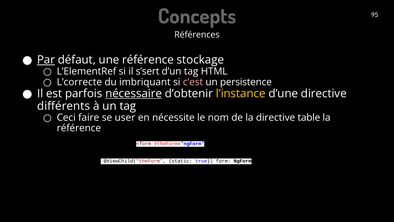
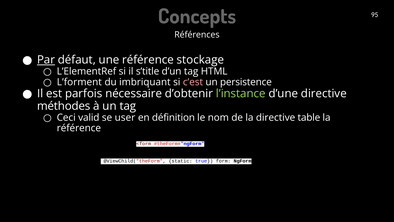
s’sert: s’sert -> s’title
L’correcte: L’correcte -> L’forment
nécessaire underline: present -> none
l’instance colour: yellow -> light green
différents: différents -> méthodes
faire: faire -> valid
nécessite: nécessite -> définition
